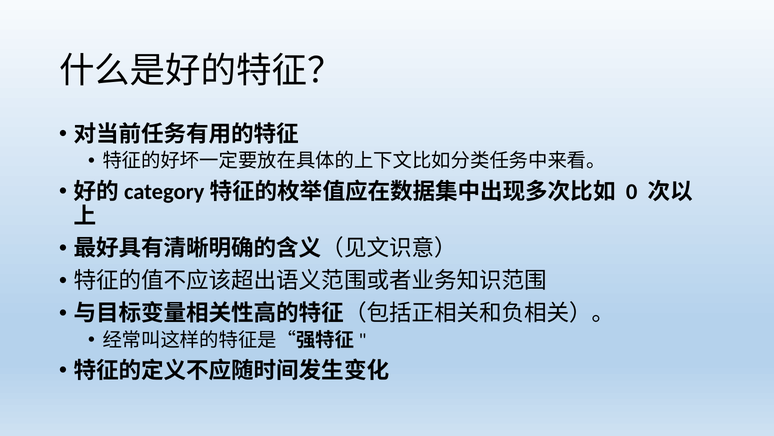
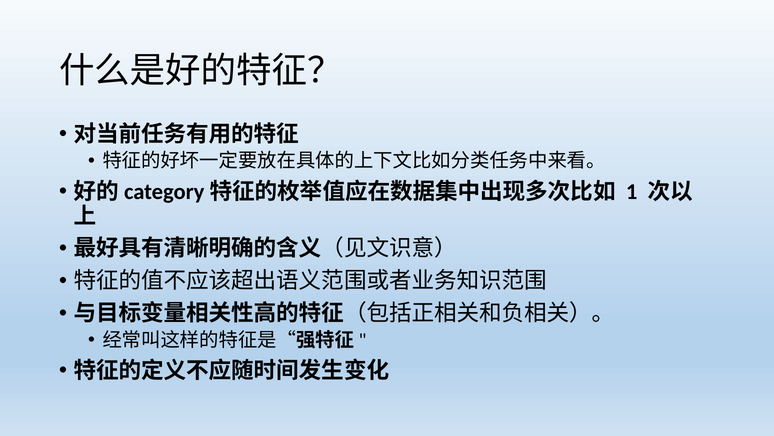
0: 0 -> 1
